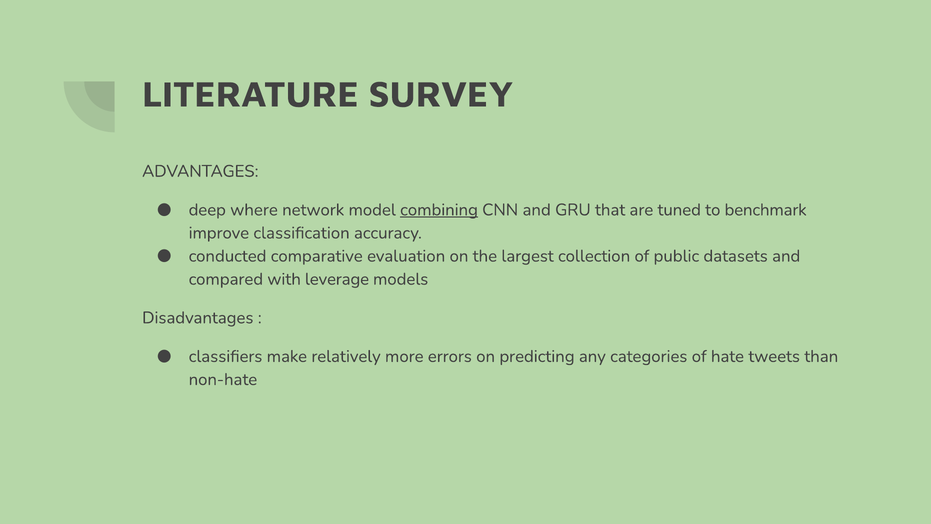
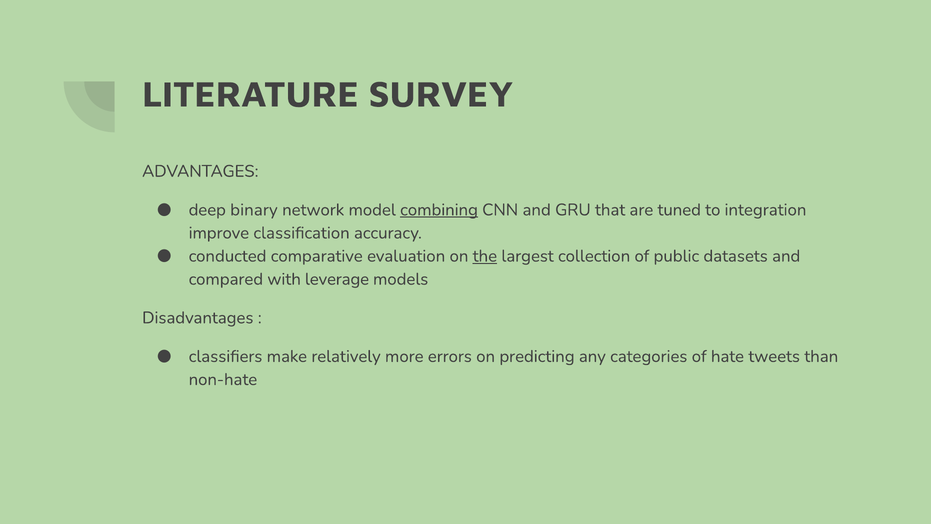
where: where -> binary
benchmark: benchmark -> integration
the underline: none -> present
